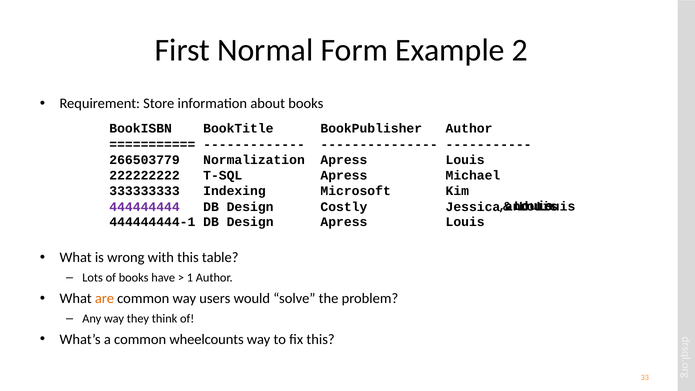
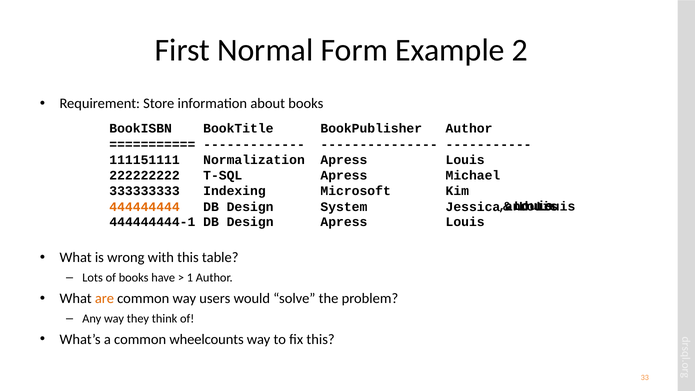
266503779: 266503779 -> 111151111
444444444 colour: purple -> orange
Costly: Costly -> System
